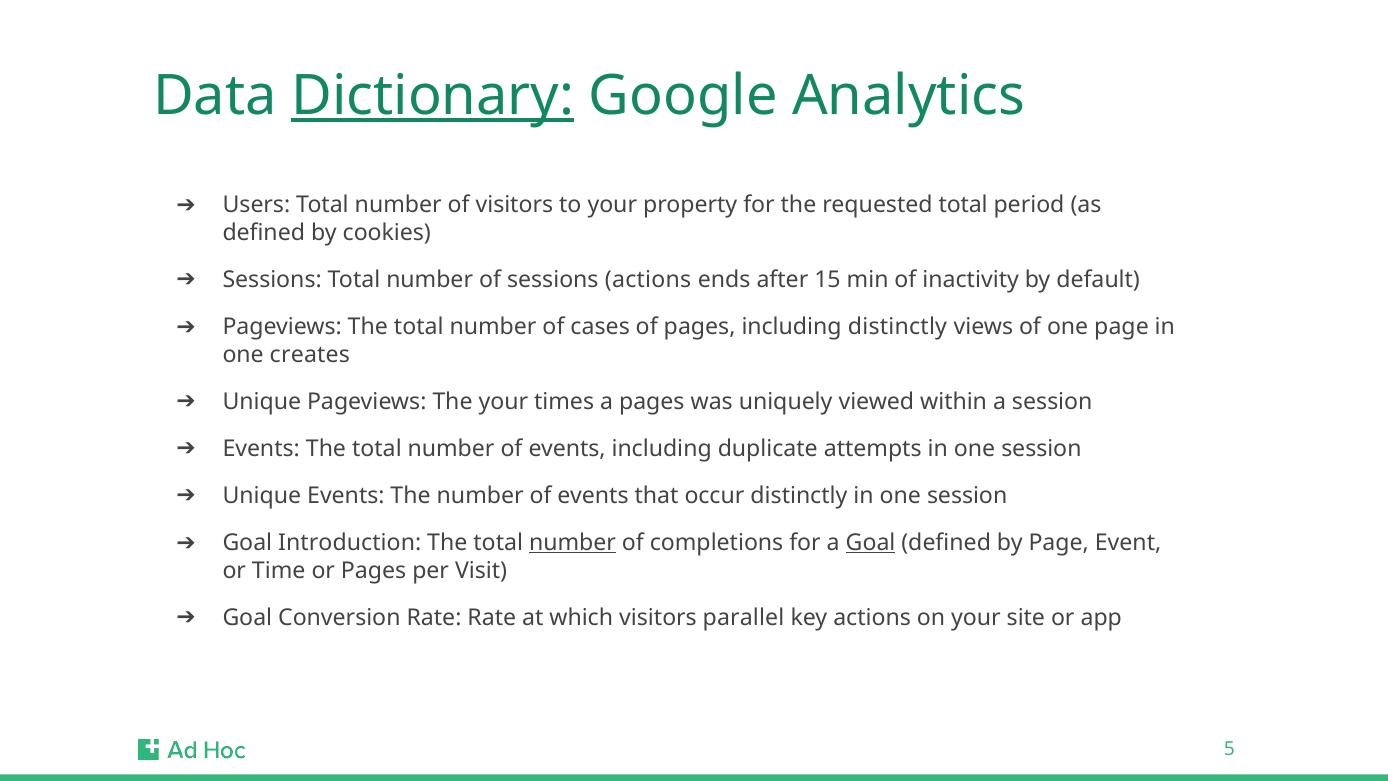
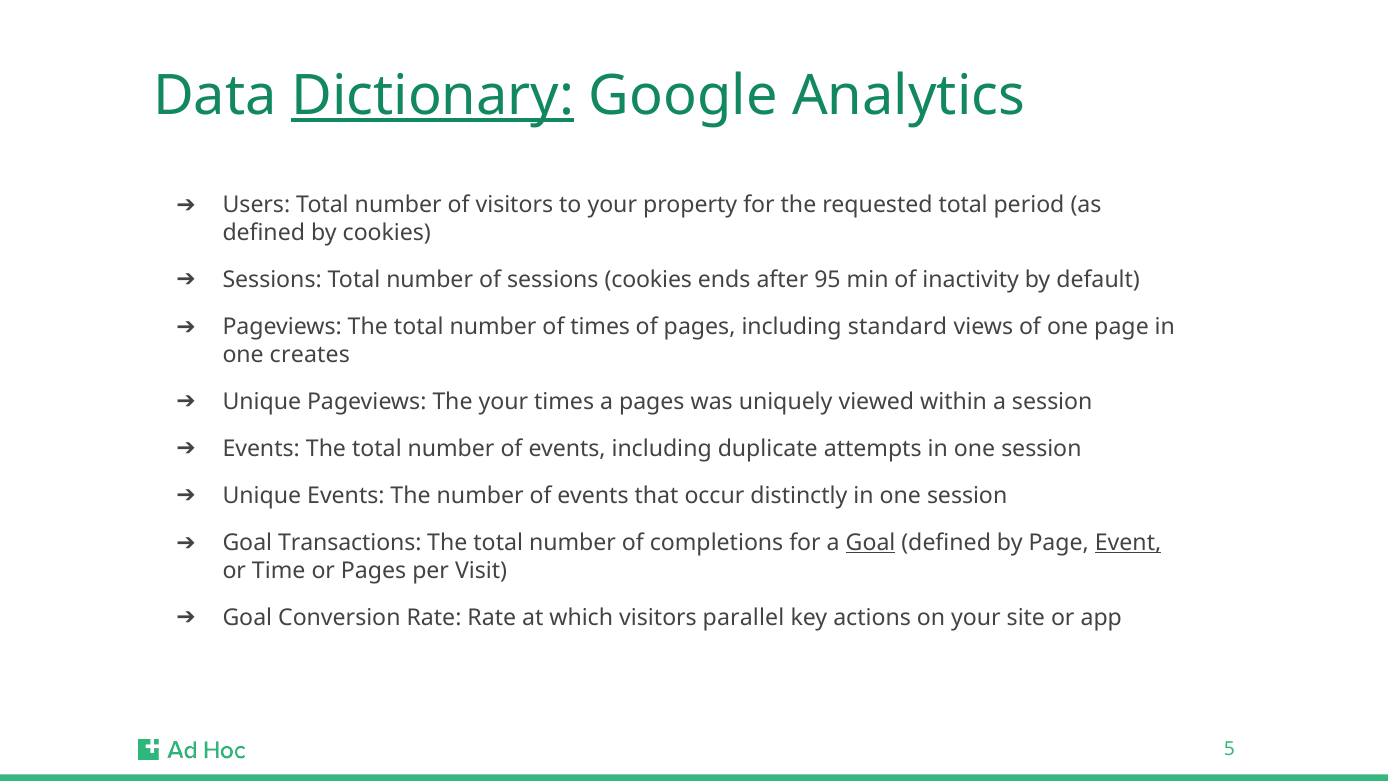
sessions actions: actions -> cookies
15: 15 -> 95
of cases: cases -> times
including distinctly: distinctly -> standard
Introduction: Introduction -> Transactions
number at (572, 543) underline: present -> none
Event underline: none -> present
